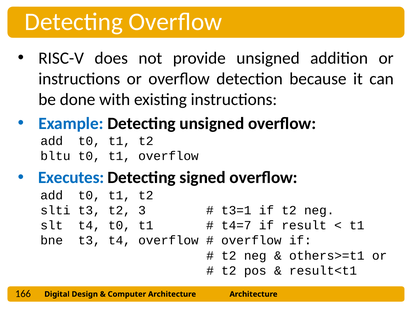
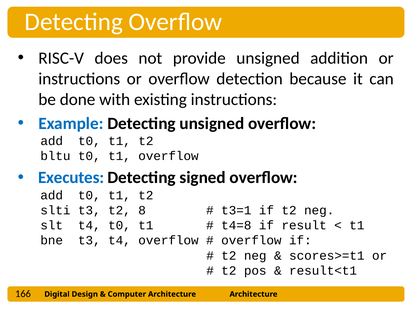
3: 3 -> 8
t4=7: t4=7 -> t4=8
others>=t1: others>=t1 -> scores>=t1
